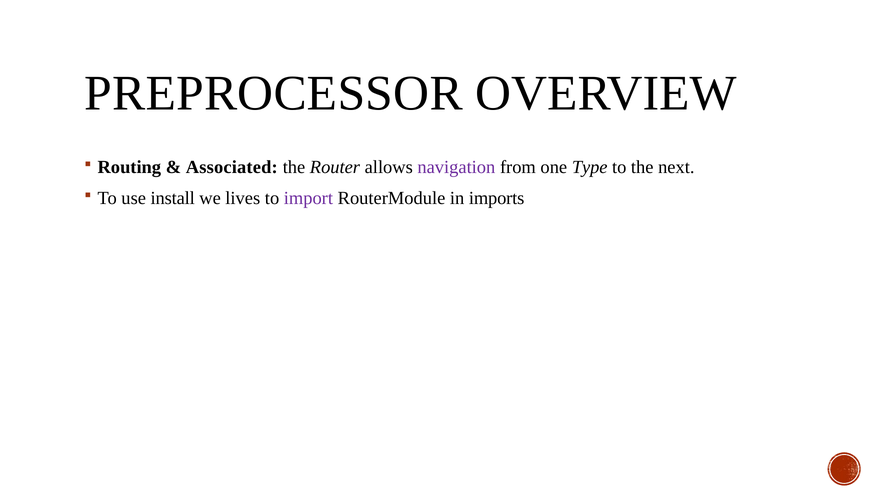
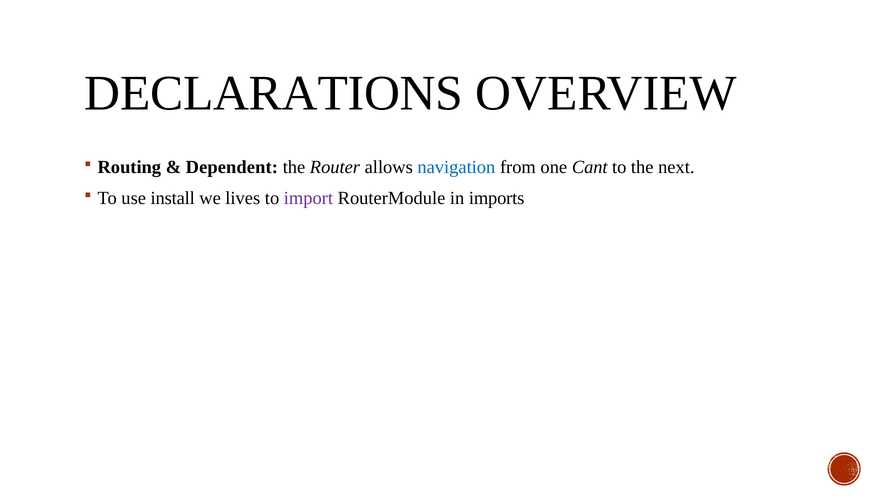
PREPROCESSOR: PREPROCESSOR -> DECLARATIONS
Associated: Associated -> Dependent
navigation colour: purple -> blue
Type: Type -> Cant
